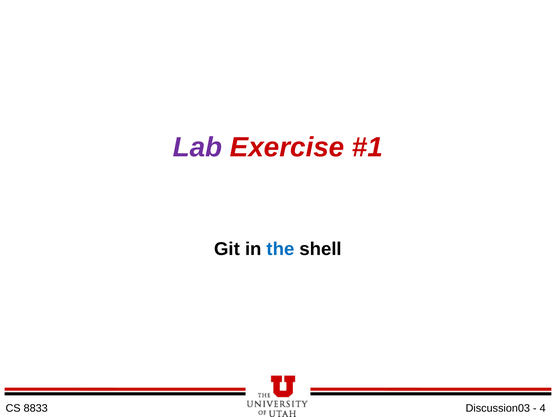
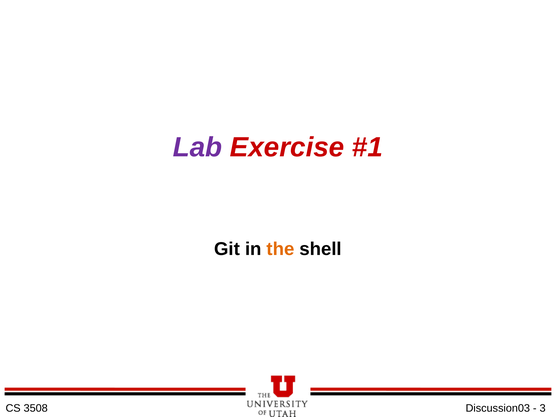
the colour: blue -> orange
8833: 8833 -> 3508
4: 4 -> 3
